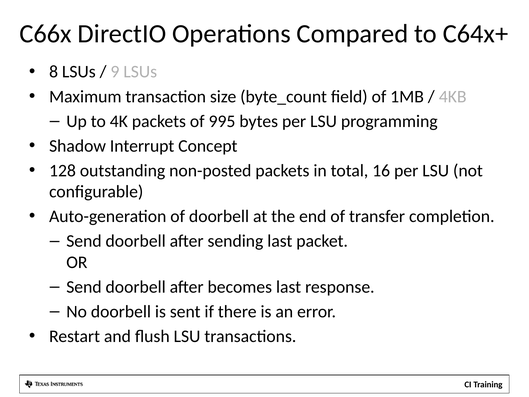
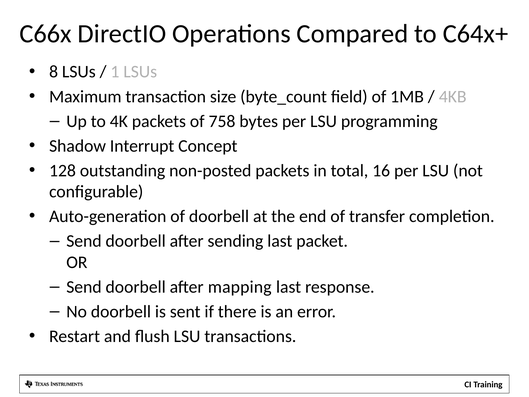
9: 9 -> 1
995: 995 -> 758
becomes: becomes -> mapping
